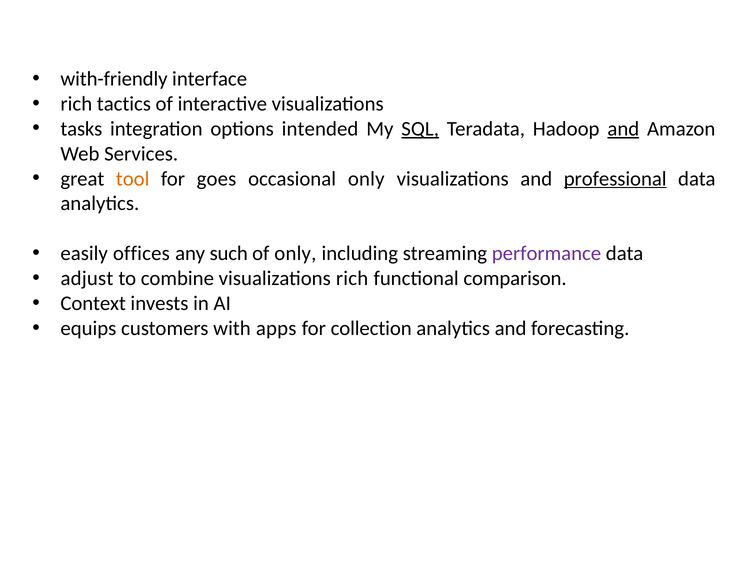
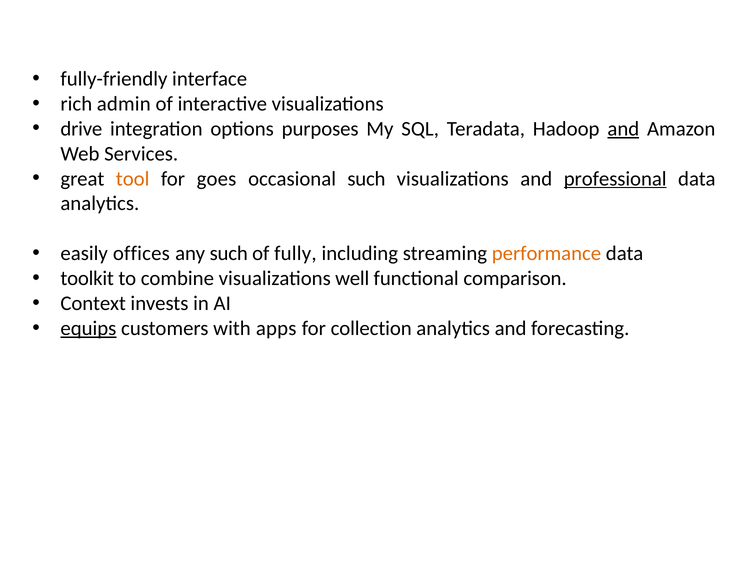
with-friendly: with-friendly -> fully-friendly
tactics: tactics -> admin
tasks: tasks -> drive
intended: intended -> purposes
SQL underline: present -> none
occasional only: only -> such
of only: only -> fully
performance colour: purple -> orange
adjust: adjust -> toolkit
visualizations rich: rich -> well
equips underline: none -> present
